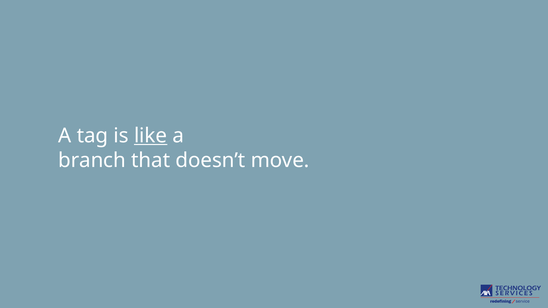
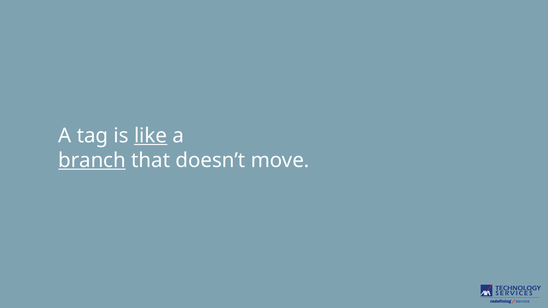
branch underline: none -> present
